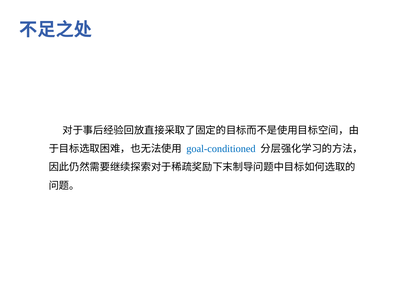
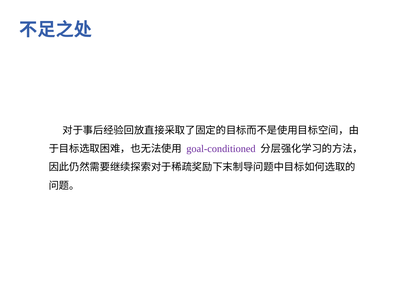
goal-conditioned colour: blue -> purple
